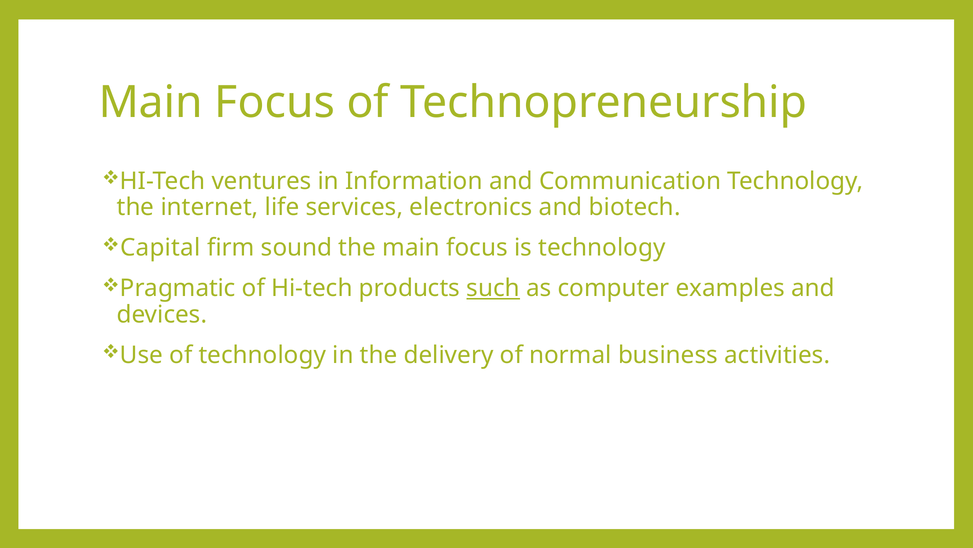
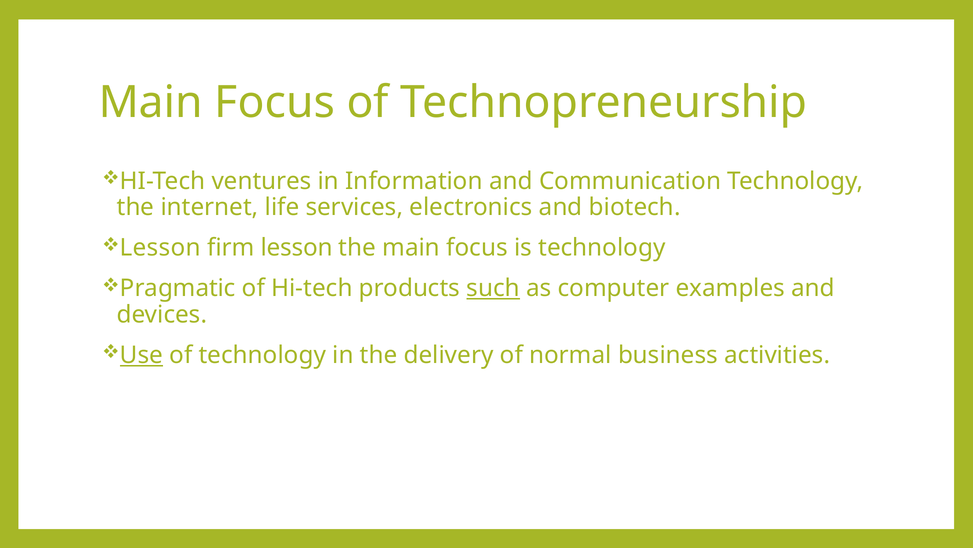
Capital at (160, 248): Capital -> Lesson
firm sound: sound -> lesson
Use underline: none -> present
